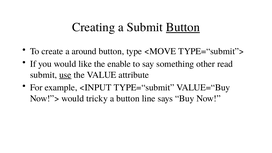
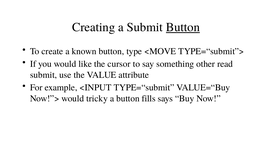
around: around -> known
enable: enable -> cursor
use underline: present -> none
line: line -> fills
